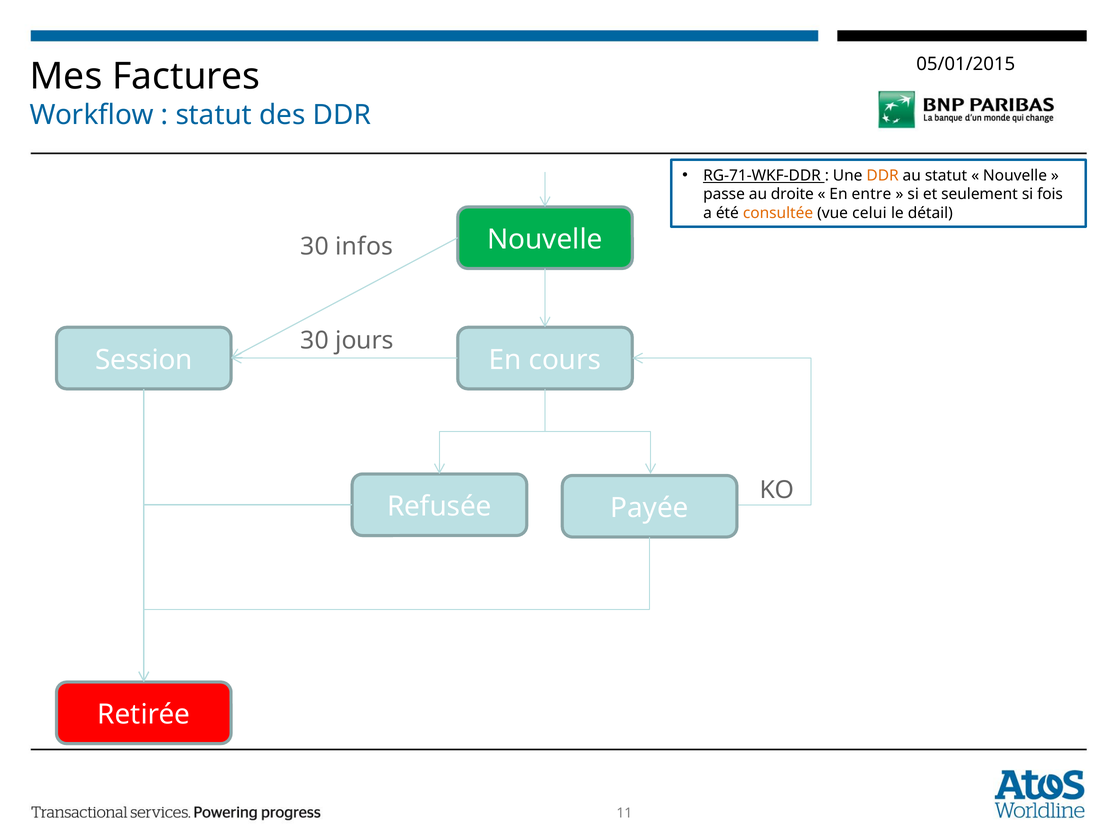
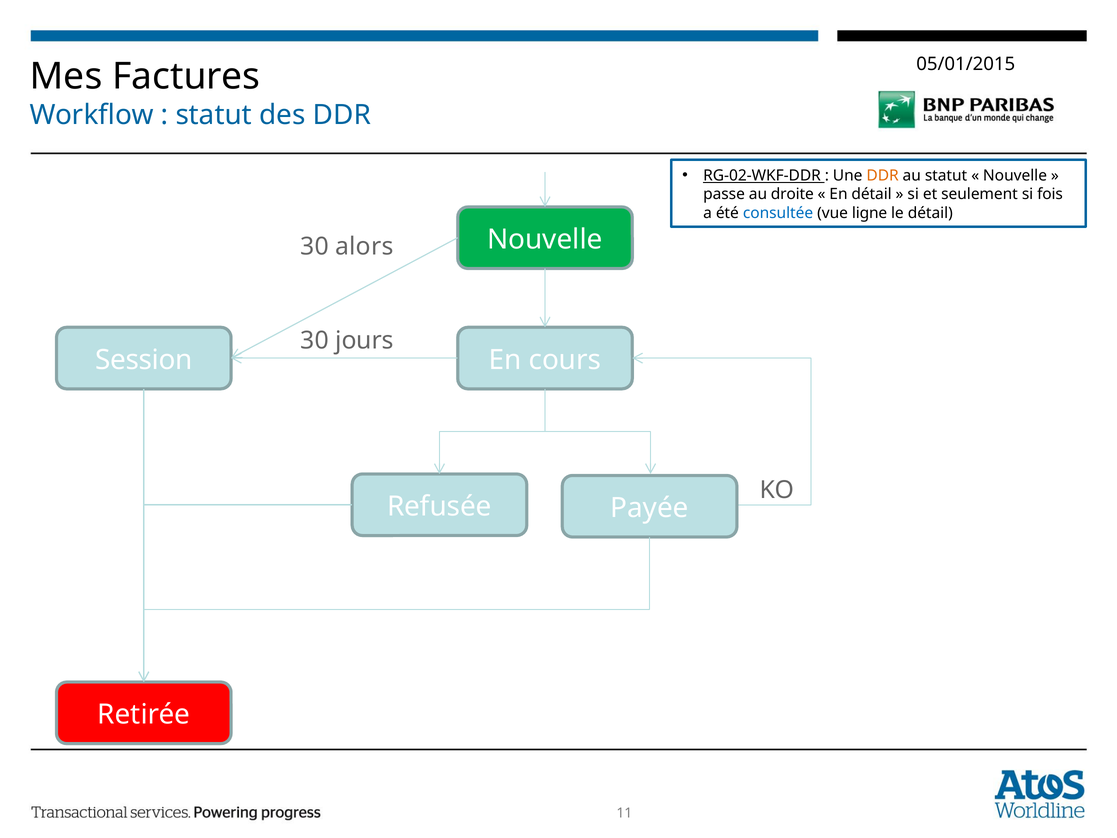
RG-71-WKF-DDR: RG-71-WKF-DDR -> RG-02-WKF-DDR
En entre: entre -> détail
consultée colour: orange -> blue
celui: celui -> ligne
infos: infos -> alors
